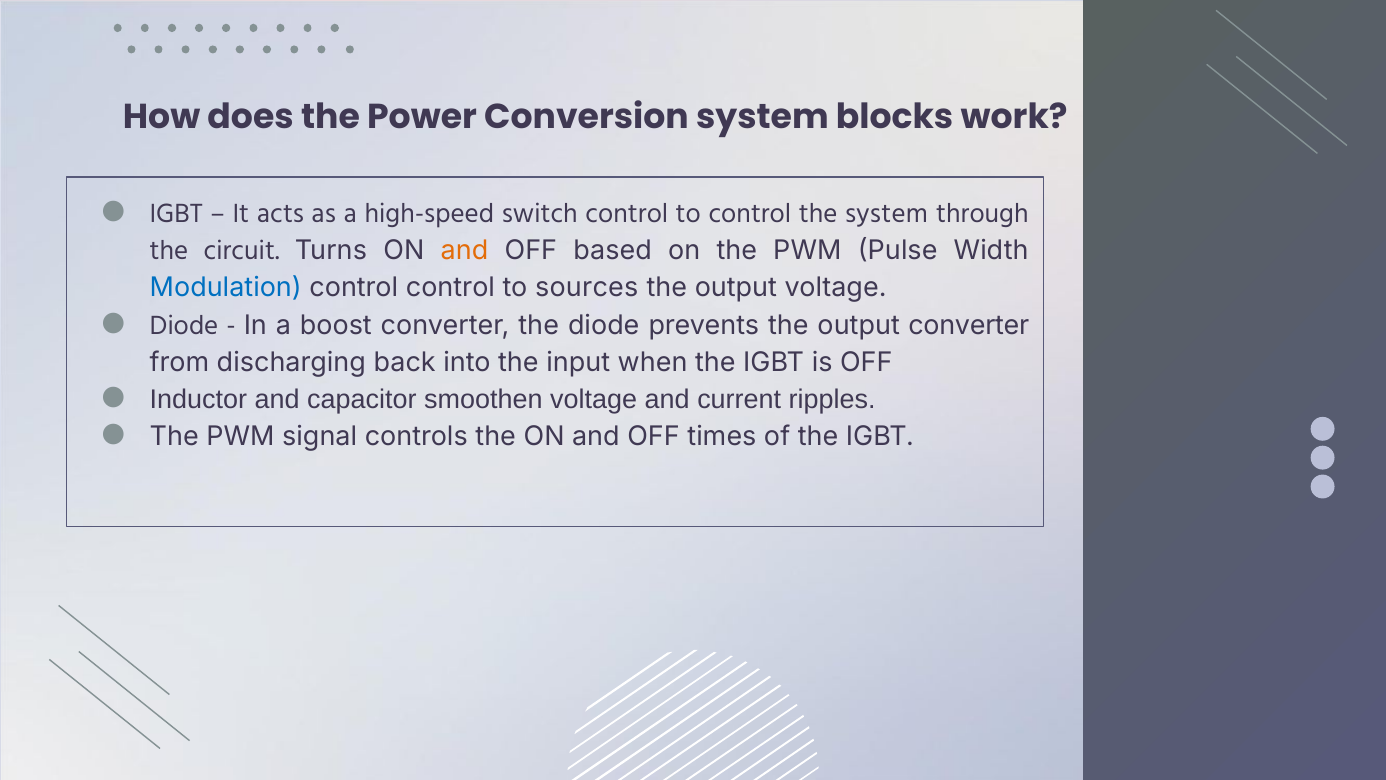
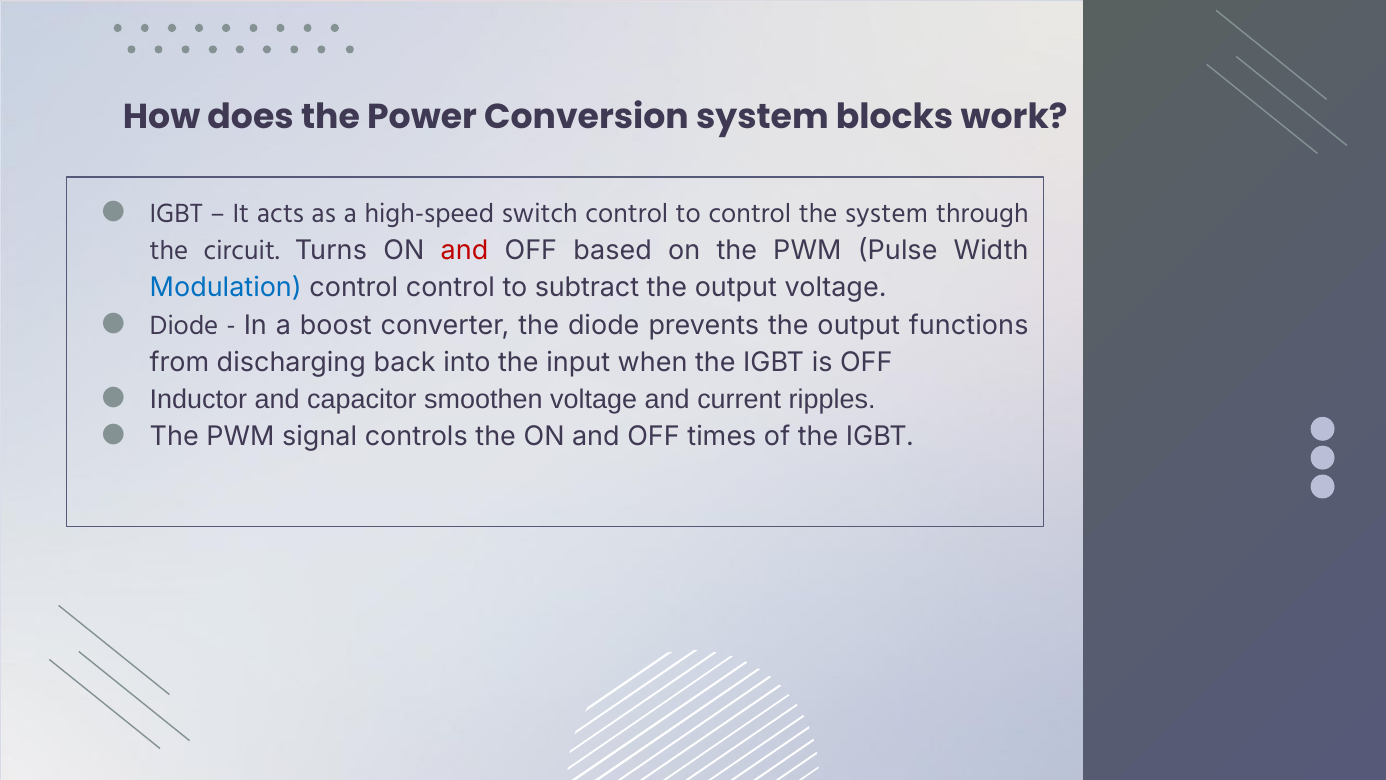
and at (464, 251) colour: orange -> red
sources: sources -> subtract
output converter: converter -> functions
